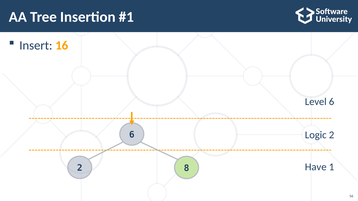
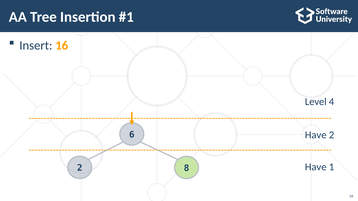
Level 6: 6 -> 4
Logic at (316, 135): Logic -> Have
